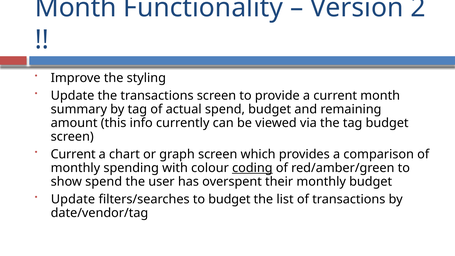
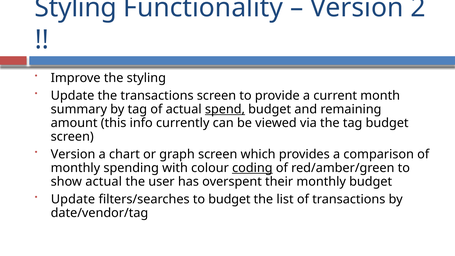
Month at (76, 8): Month -> Styling
spend at (225, 109) underline: none -> present
Current at (73, 154): Current -> Version
show spend: spend -> actual
